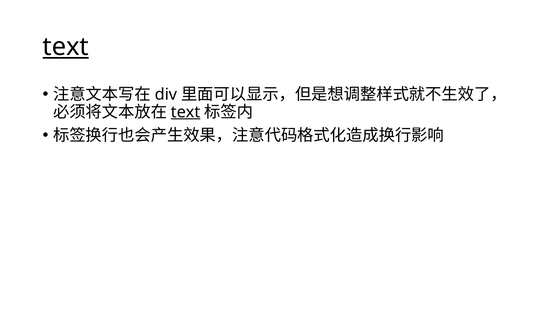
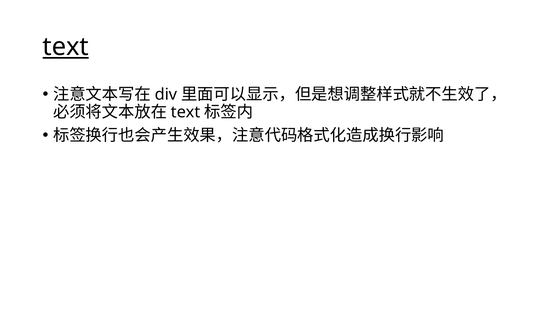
text at (186, 112) underline: present -> none
